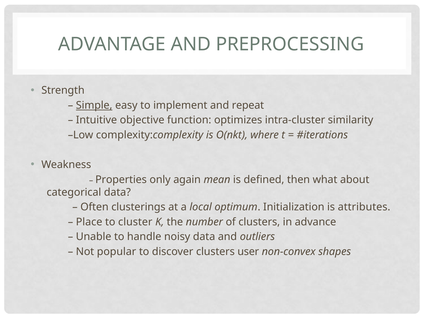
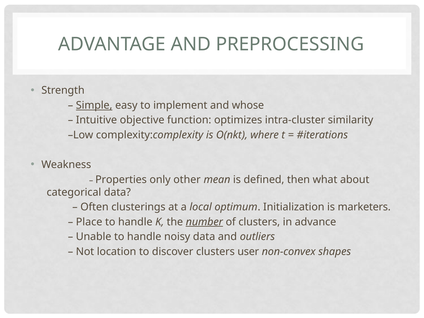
repeat: repeat -> whose
again: again -> other
attributes: attributes -> marketers
cluster at (135, 222): cluster -> handle
number underline: none -> present
popular: popular -> location
